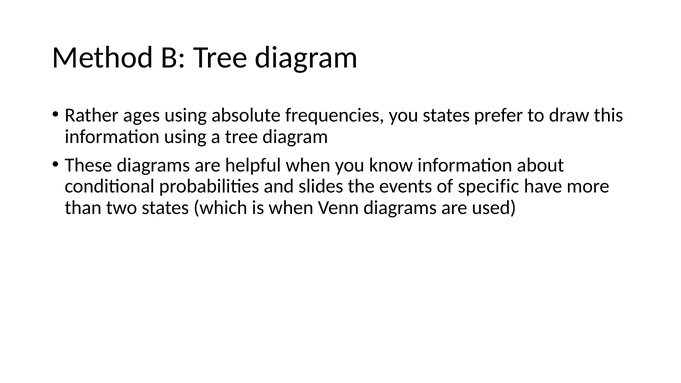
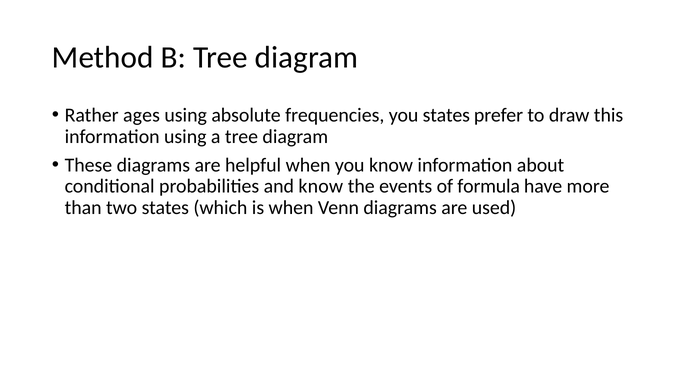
and slides: slides -> know
specific: specific -> formula
